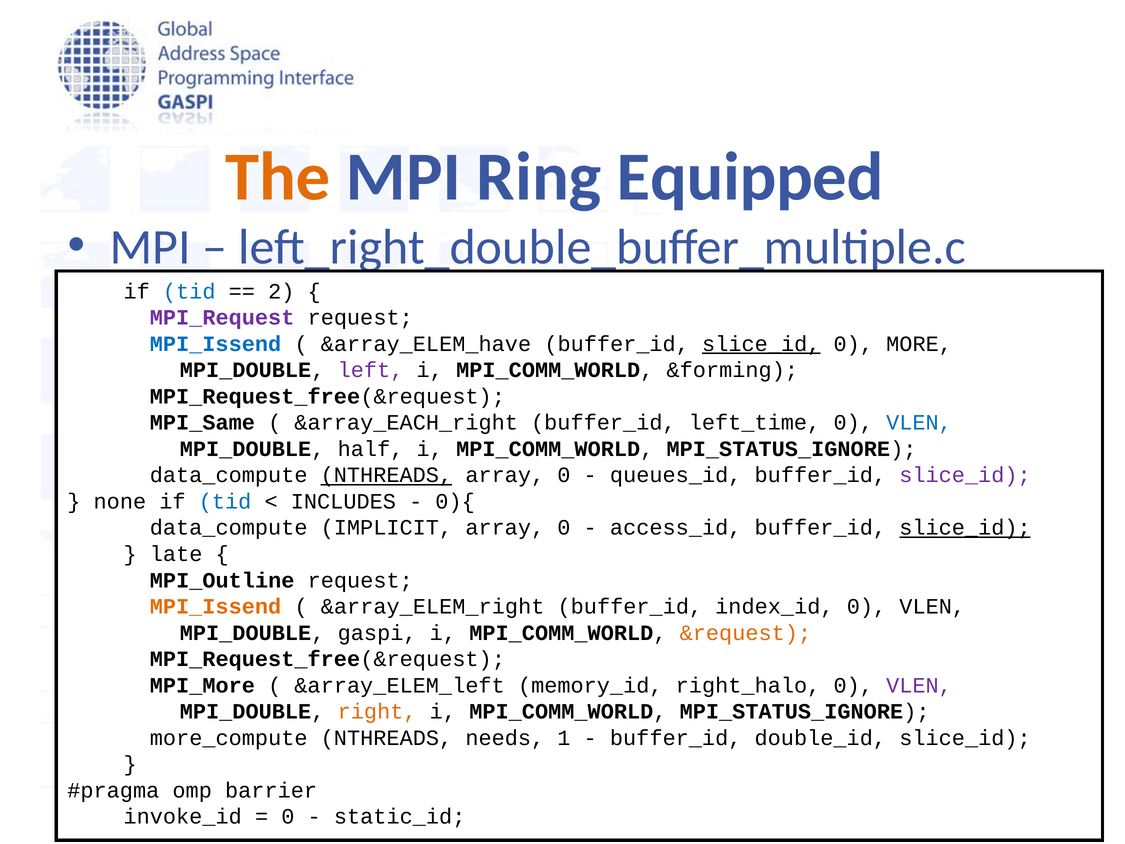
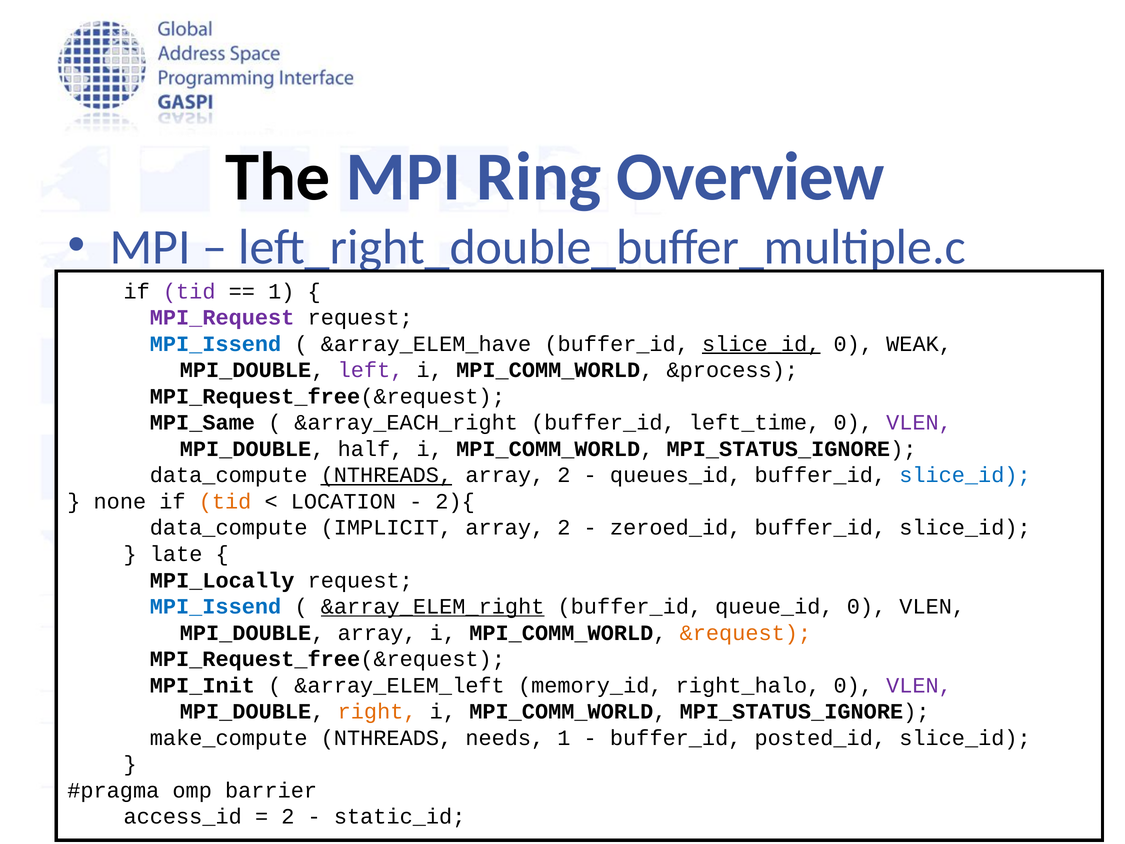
The colour: orange -> black
Equipped: Equipped -> Overview
tid at (189, 291) colour: blue -> purple
2 at (281, 291): 2 -> 1
MORE: MORE -> WEAK
&forming: &forming -> &process
VLEN at (919, 423) colour: blue -> purple
0 at (564, 475): 0 -> 2
slice_id at (965, 475) colour: purple -> blue
tid at (225, 501) colour: blue -> orange
INCLUDES: INCLUDES -> LOCATION
0){: 0){ -> 2){
0 at (564, 528): 0 -> 2
access_id: access_id -> zeroed_id
slice_id at (965, 528) underline: present -> none
MPI_Outline: MPI_Outline -> MPI_Locally
MPI_Issend at (215, 606) colour: orange -> blue
&array_ELEM_right underline: none -> present
index_id: index_id -> queue_id
MPI_DOUBLE gaspi: gaspi -> array
MPI_More: MPI_More -> MPI_Init
more_compute: more_compute -> make_compute
double_id: double_id -> posted_id
invoke_id: invoke_id -> access_id
0 at (288, 817): 0 -> 2
